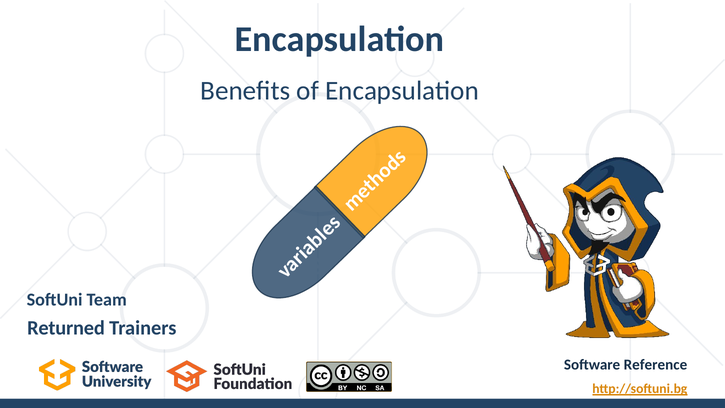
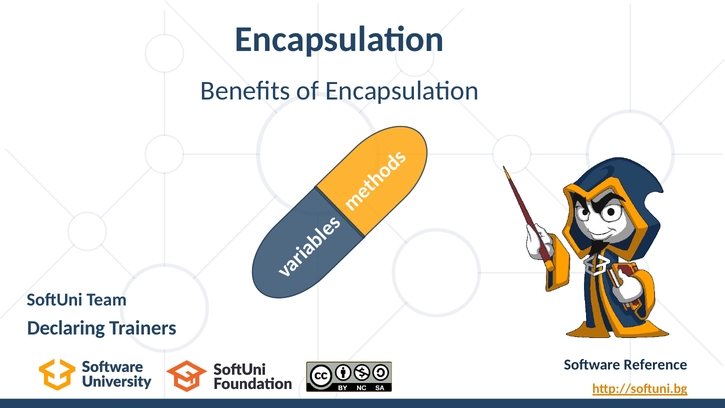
Returned: Returned -> Declaring
